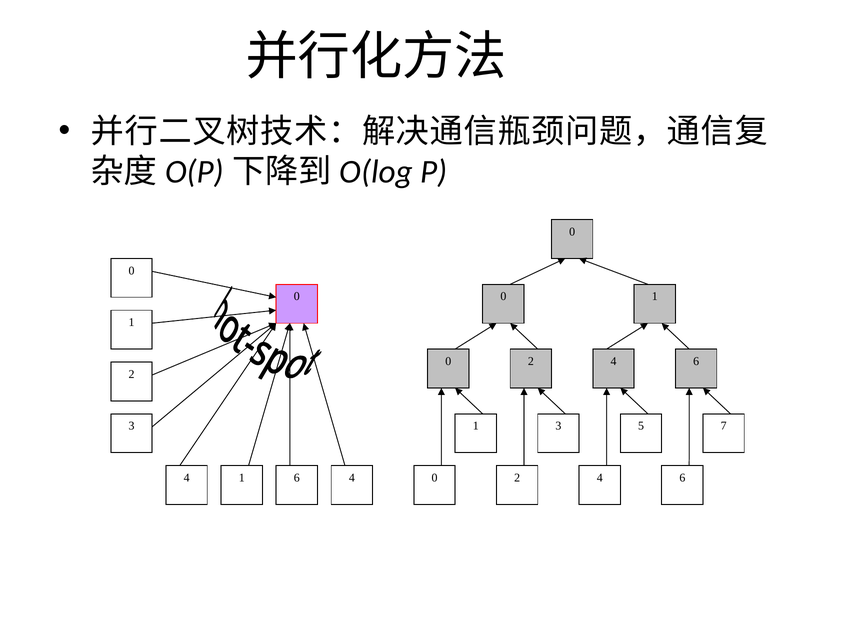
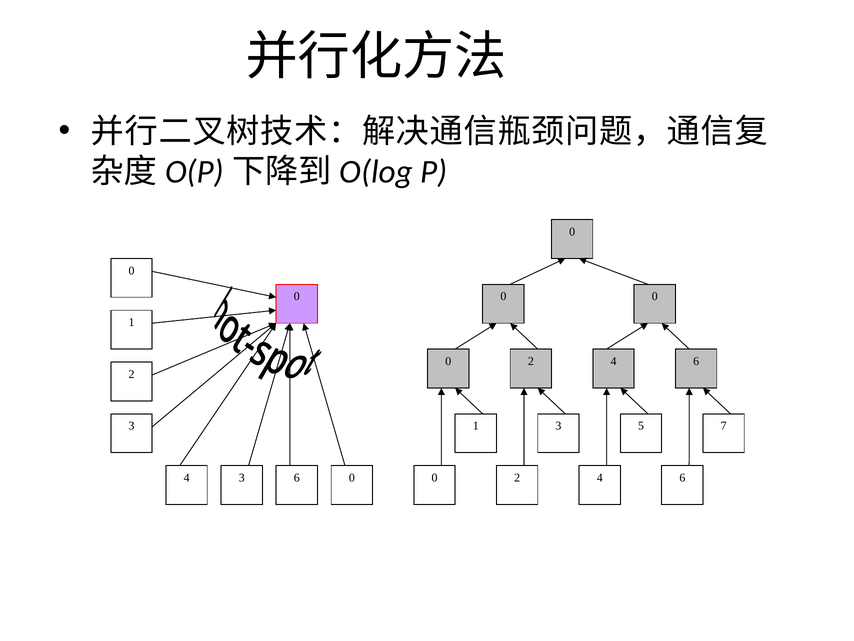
1 at (655, 296): 1 -> 0
4 1: 1 -> 3
6 4: 4 -> 0
